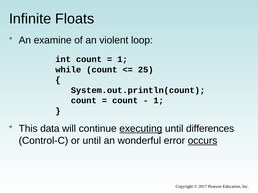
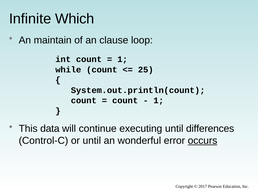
Floats: Floats -> Which
examine: examine -> maintain
violent: violent -> clause
executing underline: present -> none
